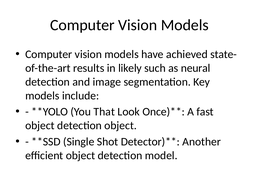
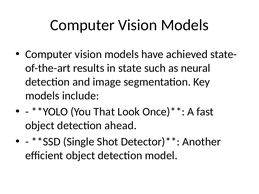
likely: likely -> state
detection object: object -> ahead
